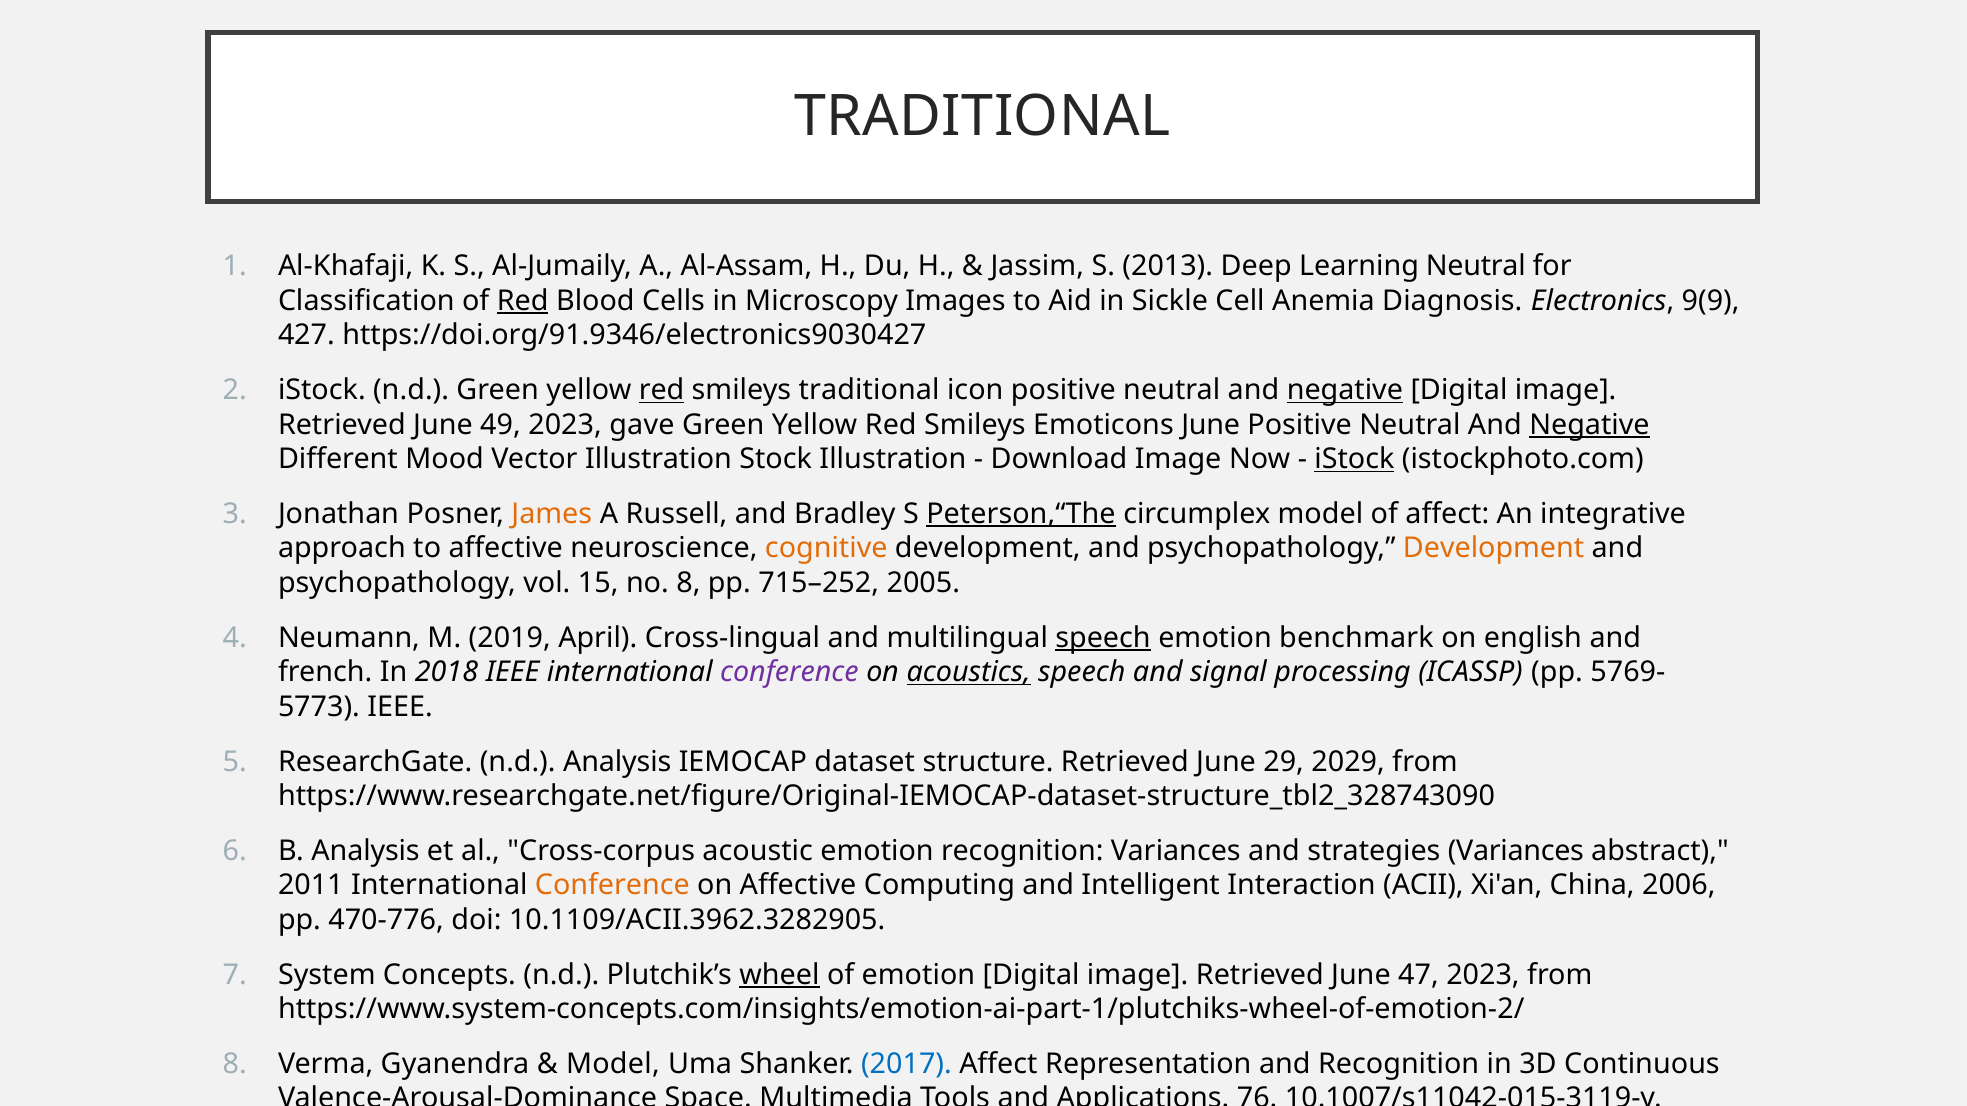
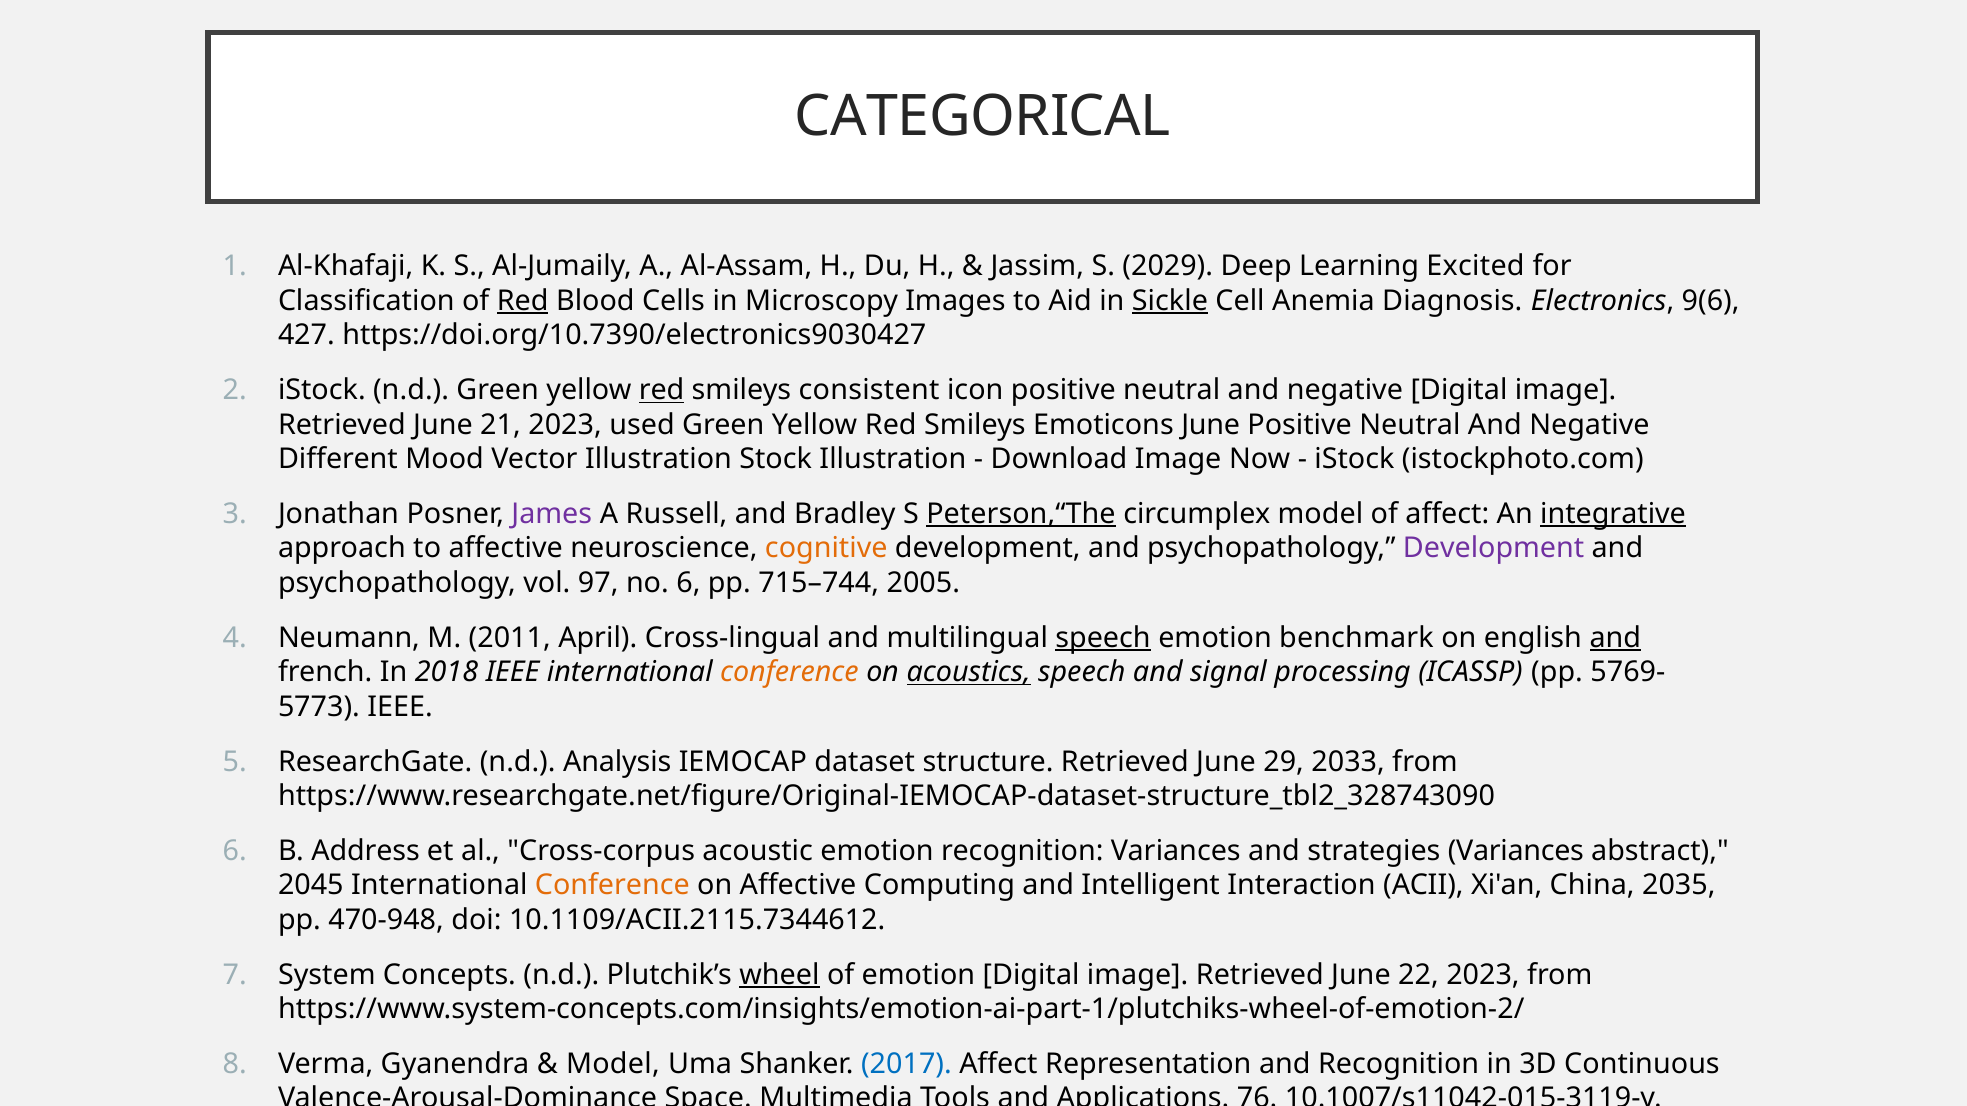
TRADITIONAL at (982, 117): TRADITIONAL -> CATEGORICAL
2013: 2013 -> 2029
Learning Neutral: Neutral -> Excited
Sickle underline: none -> present
9(9: 9(9 -> 9(6
https://doi.org/91.9346/electronics9030427: https://doi.org/91.9346/electronics9030427 -> https://doi.org/10.7390/electronics9030427
smileys traditional: traditional -> consistent
negative at (1345, 390) underline: present -> none
49: 49 -> 21
gave: gave -> used
Negative at (1589, 425) underline: present -> none
iStock at (1354, 459) underline: present -> none
James colour: orange -> purple
integrative underline: none -> present
Development at (1494, 549) colour: orange -> purple
15: 15 -> 97
no 8: 8 -> 6
715–252: 715–252 -> 715–744
2019: 2019 -> 2011
and at (1615, 638) underline: none -> present
conference at (789, 672) colour: purple -> orange
2029: 2029 -> 2033
B Analysis: Analysis -> Address
2011: 2011 -> 2045
2006: 2006 -> 2035
470-776: 470-776 -> 470-948
10.1109/ACII.3962.3282905: 10.1109/ACII.3962.3282905 -> 10.1109/ACII.2115.7344612
47: 47 -> 22
